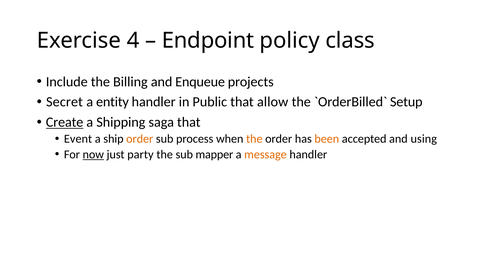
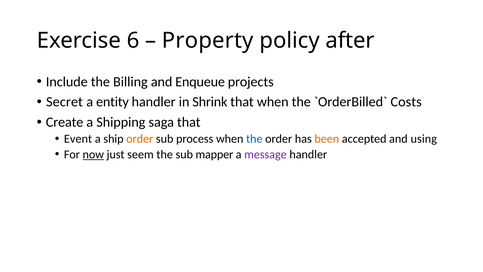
4: 4 -> 6
Endpoint: Endpoint -> Property
class: class -> after
Public: Public -> Shrink
that allow: allow -> when
Setup: Setup -> Costs
Create underline: present -> none
the at (254, 139) colour: orange -> blue
party: party -> seem
message colour: orange -> purple
